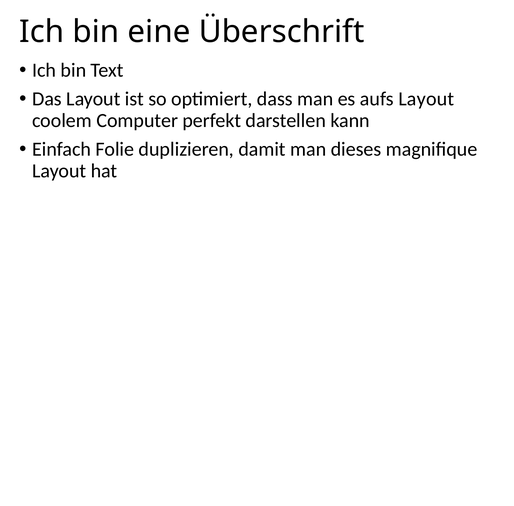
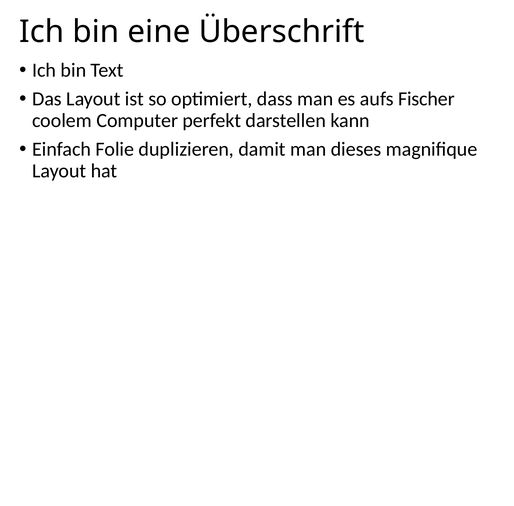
aufs Layout: Layout -> Fischer
